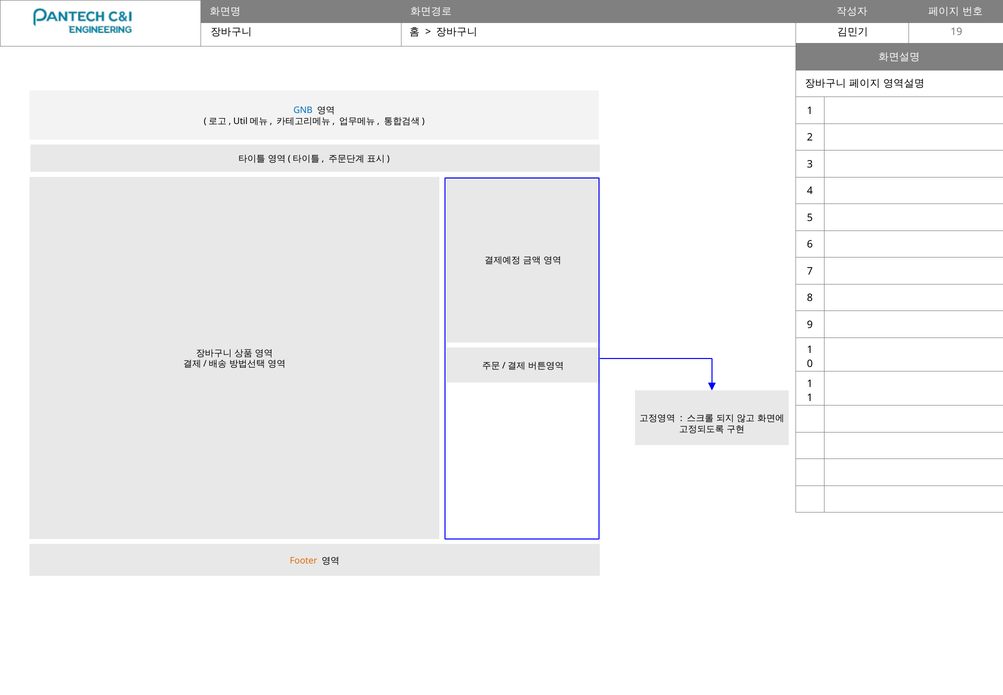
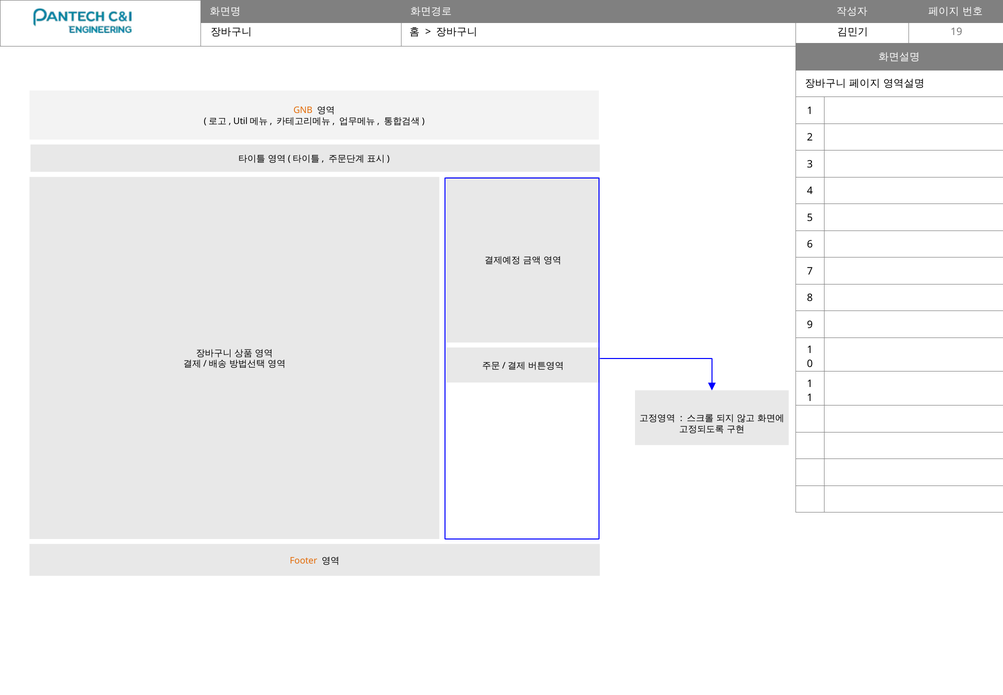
GNB colour: blue -> orange
